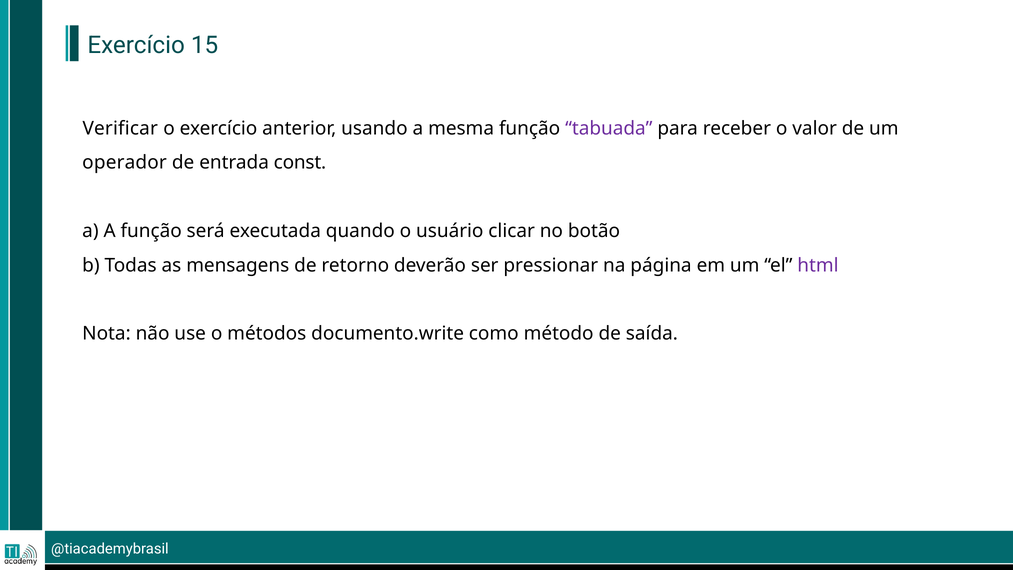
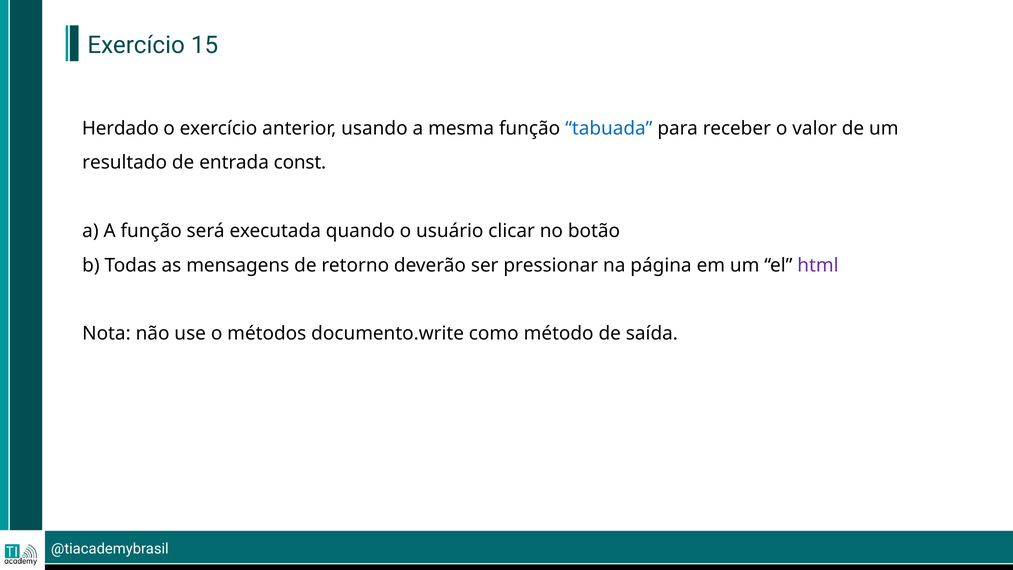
Verificar: Verificar -> Herdado
tabuada colour: purple -> blue
operador: operador -> resultado
